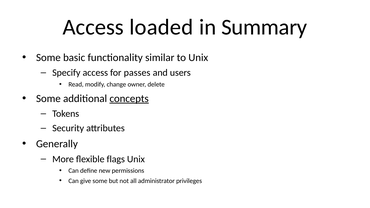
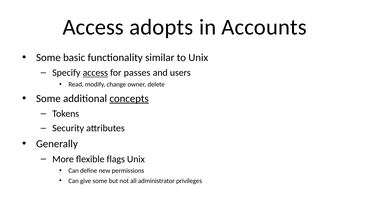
loaded: loaded -> adopts
Summary: Summary -> Accounts
access at (95, 73) underline: none -> present
